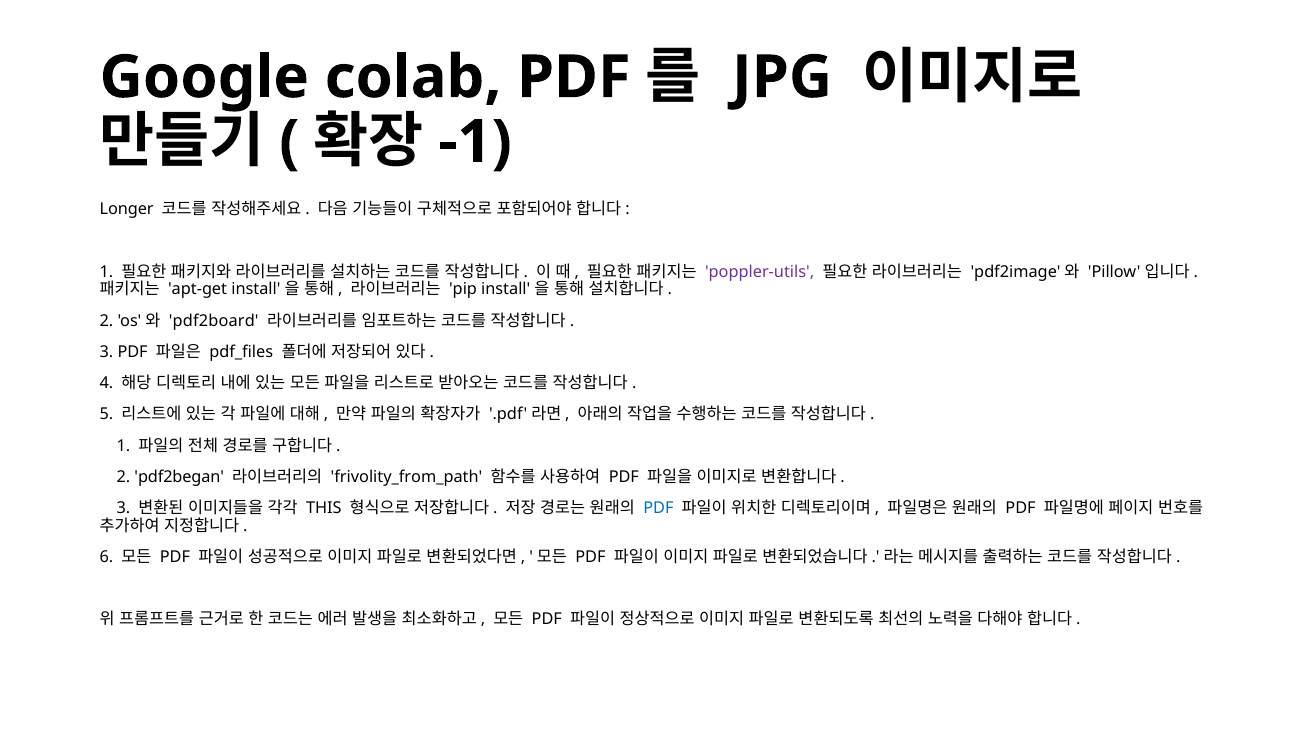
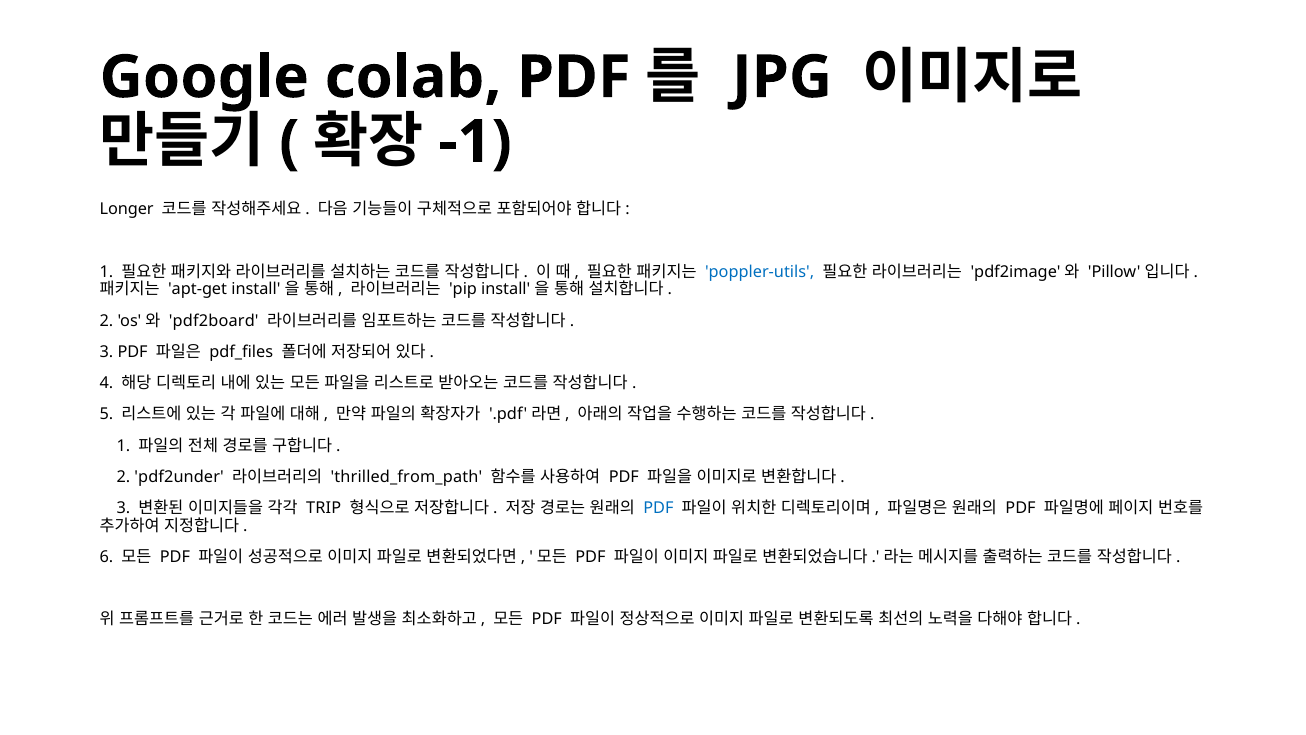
poppler-utils colour: purple -> blue
pdf2began: pdf2began -> pdf2under
frivolity_from_path: frivolity_from_path -> thrilled_from_path
THIS: THIS -> TRIP
